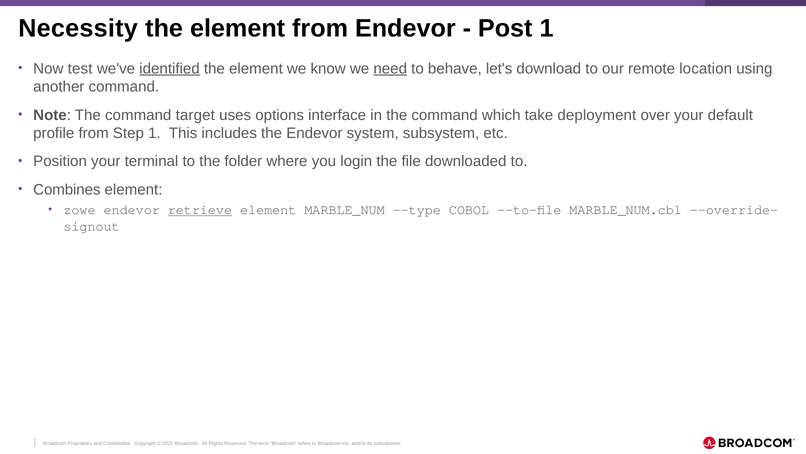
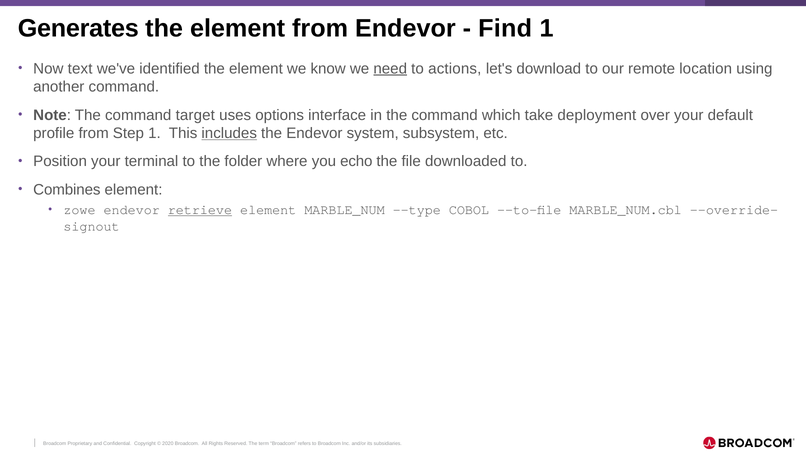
Necessity: Necessity -> Generates
Post: Post -> Find
test: test -> text
identified underline: present -> none
behave: behave -> actions
includes underline: none -> present
login: login -> echo
